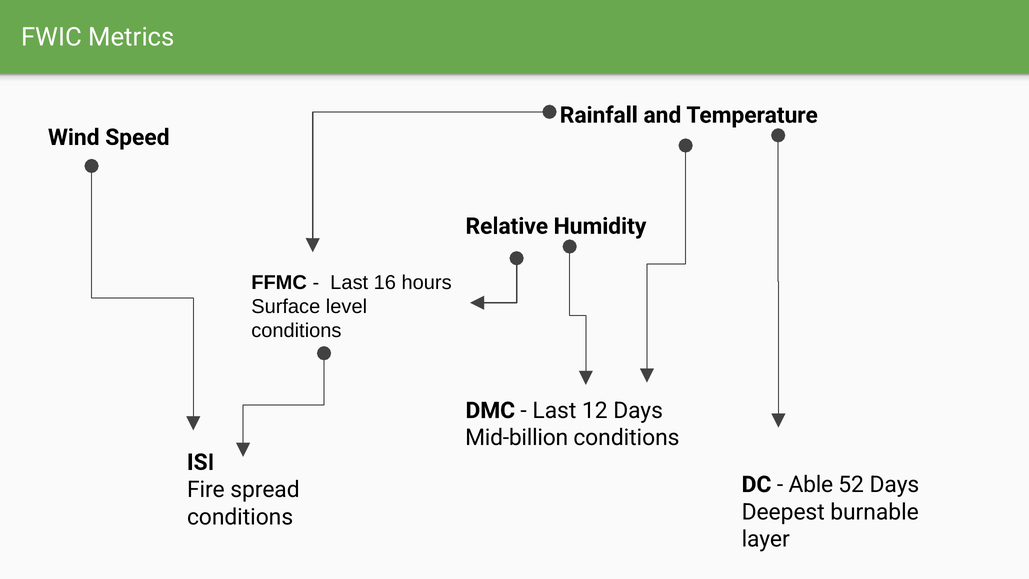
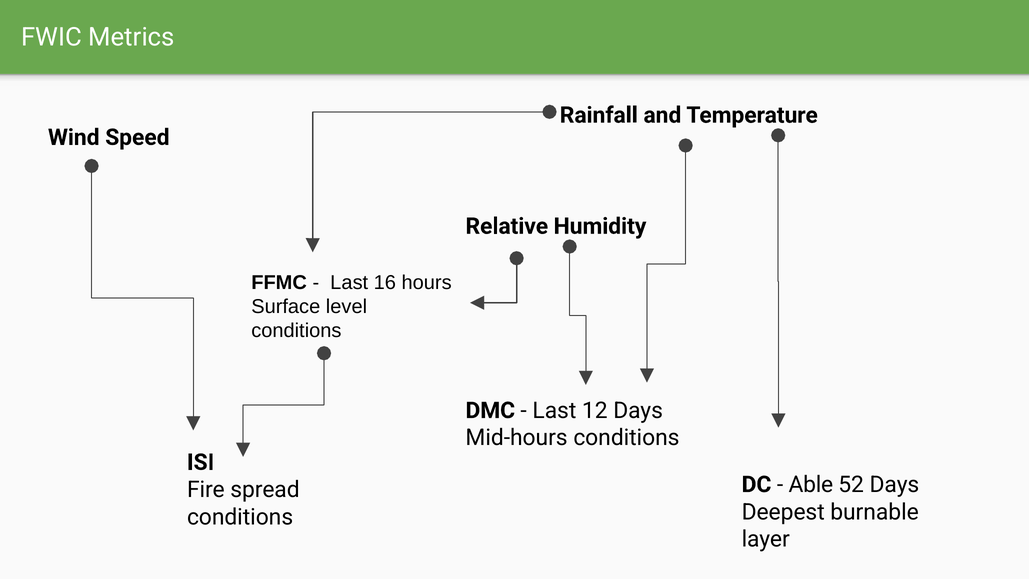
Mid-billion: Mid-billion -> Mid-hours
